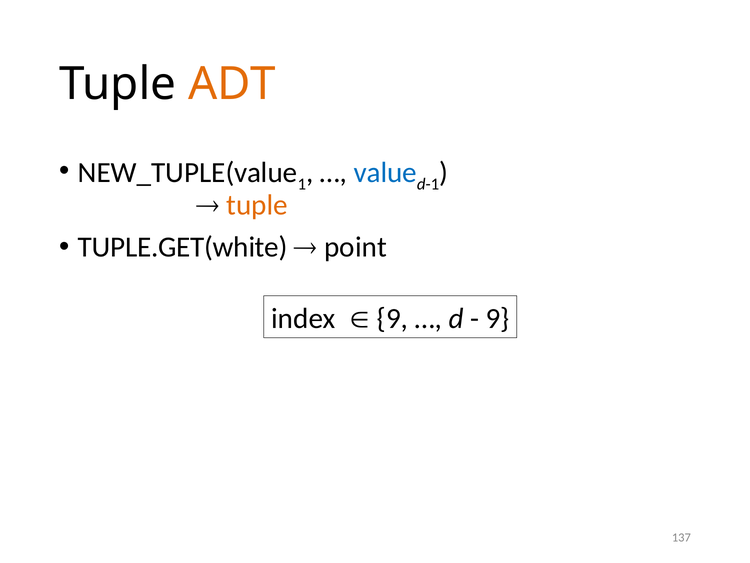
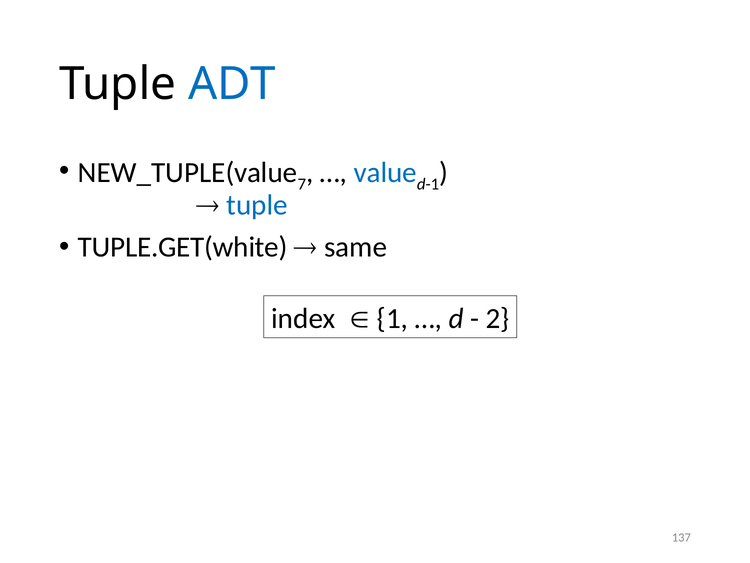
ADT colour: orange -> blue
1: 1 -> 7
tuple at (257, 205) colour: orange -> blue
point: point -> same
index 9: 9 -> 1
9 at (498, 318): 9 -> 2
